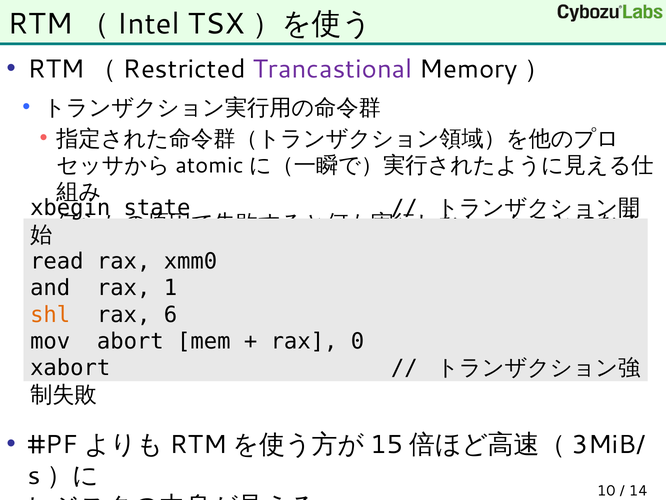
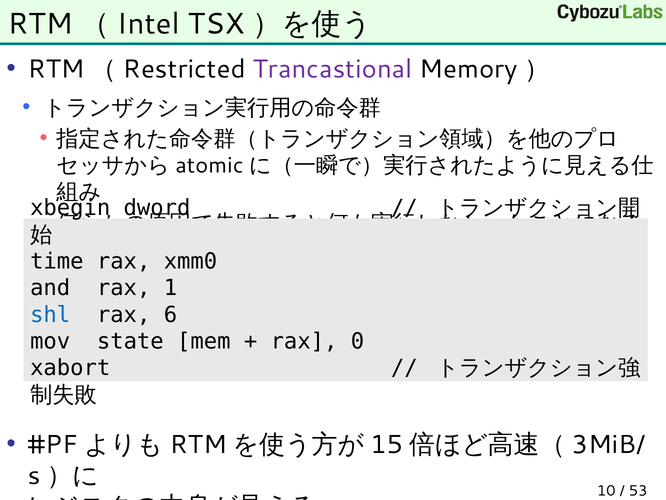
state: state -> dword
read: read -> time
shl colour: orange -> blue
abort: abort -> state
14: 14 -> 53
